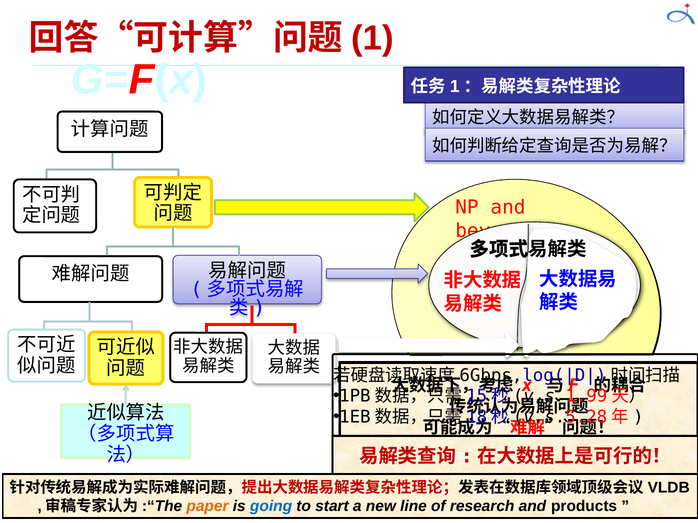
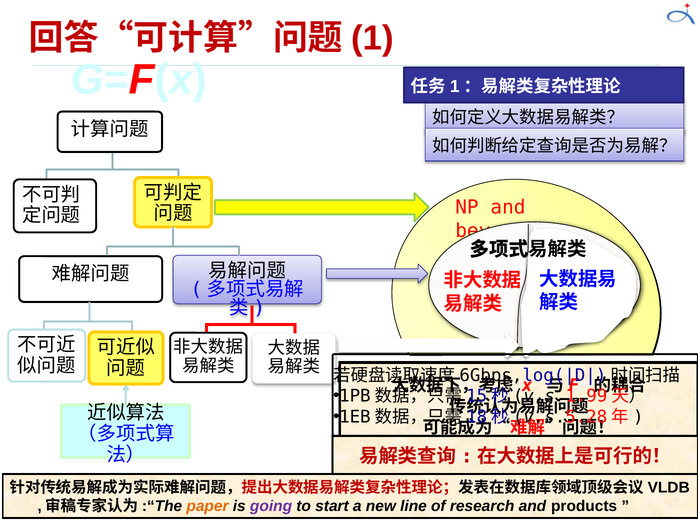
going colour: blue -> purple
